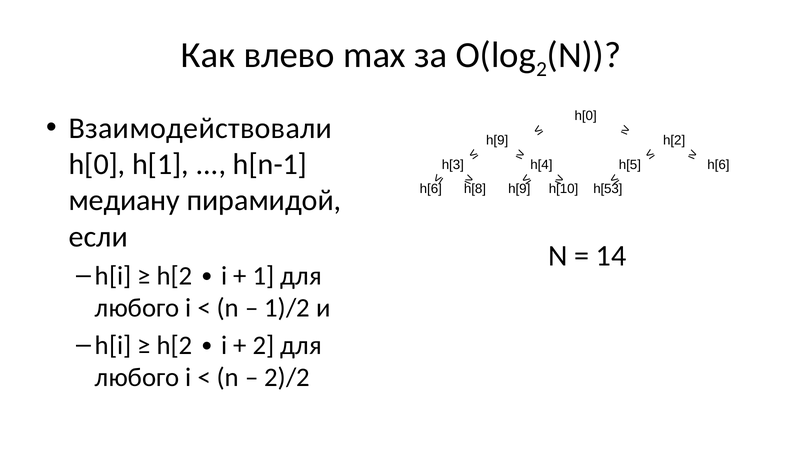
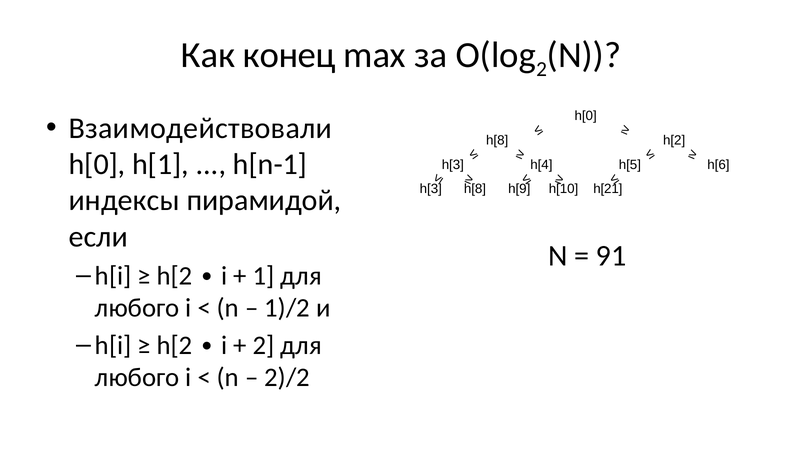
влево: влево -> конец
h[9 at (497, 140): h[9 -> h[8
h[6 at (431, 189): h[6 -> h[3
h[53: h[53 -> h[21
медиану: медиану -> индексы
14: 14 -> 91
